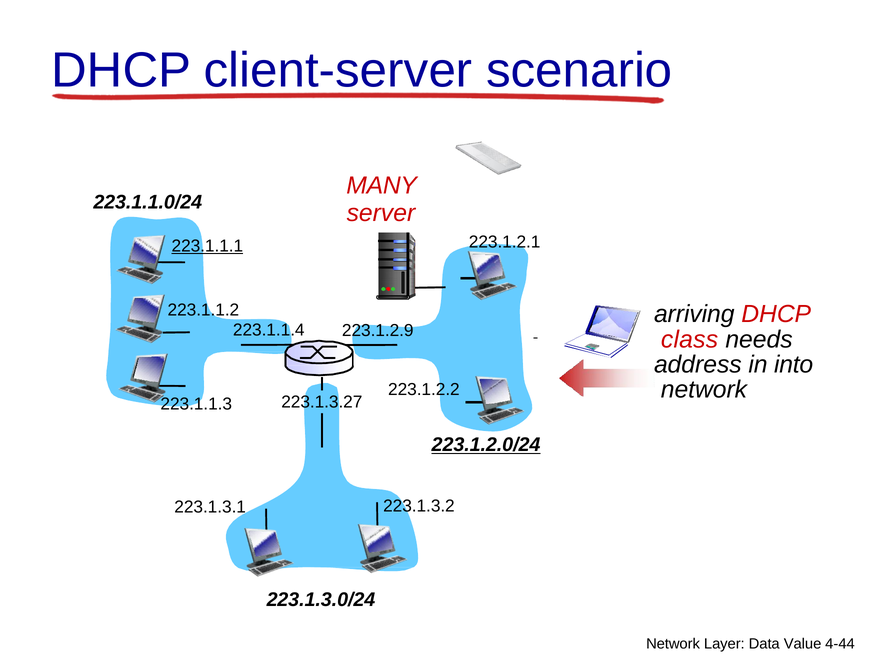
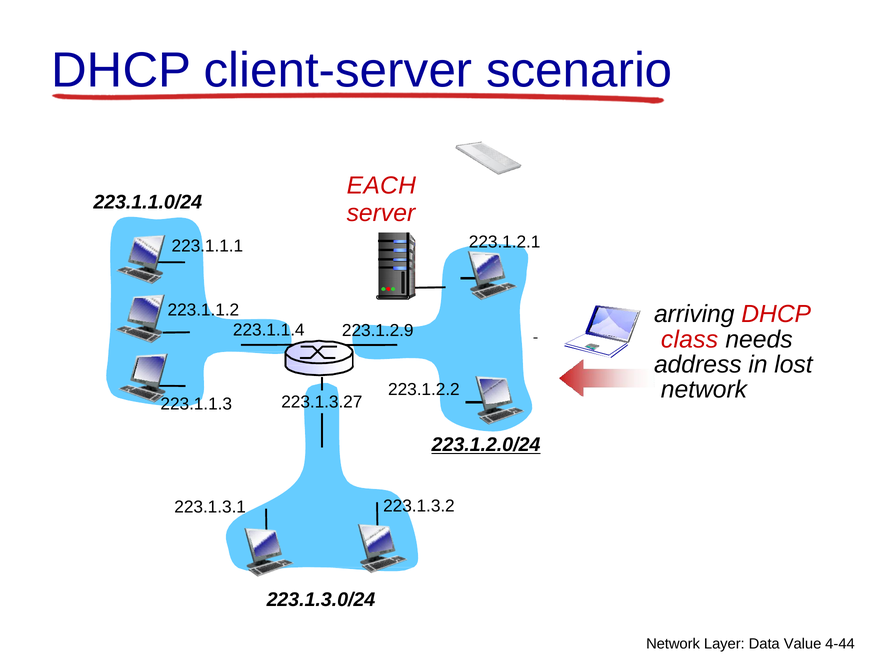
MANY: MANY -> EACH
223.1.1.1 underline: present -> none
into: into -> lost
